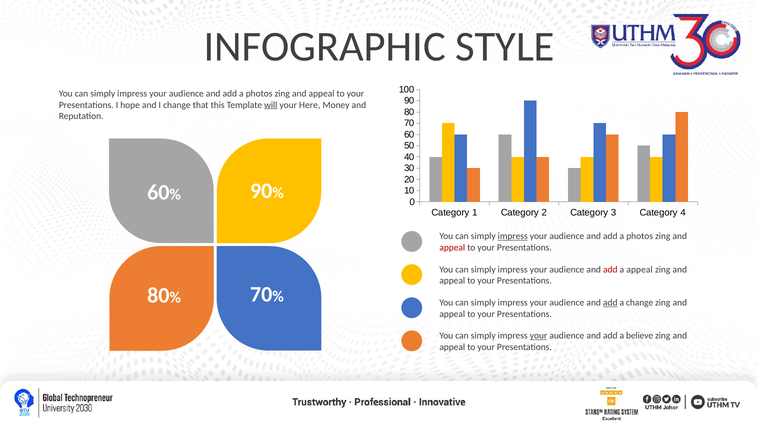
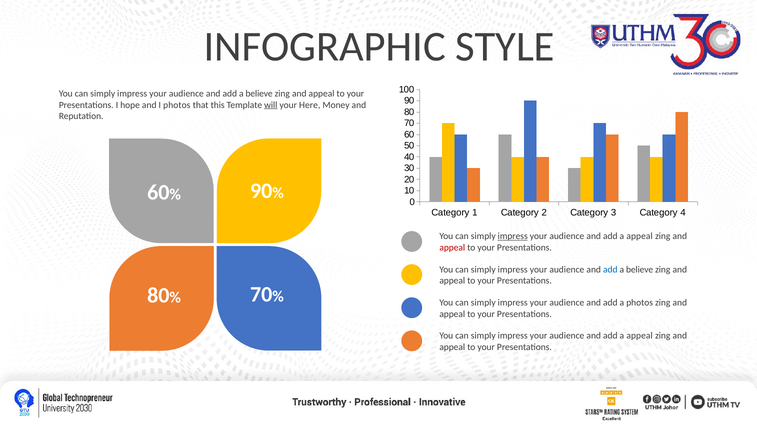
photos at (259, 93): photos -> believe
I change: change -> photos
photos at (640, 236): photos -> appeal
add at (610, 269) colour: red -> blue
appeal at (640, 269): appeal -> believe
add at (610, 302) underline: present -> none
a change: change -> photos
your at (539, 335) underline: present -> none
believe at (640, 335): believe -> appeal
